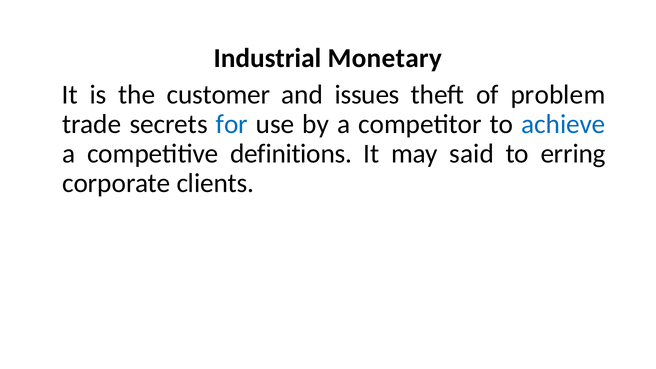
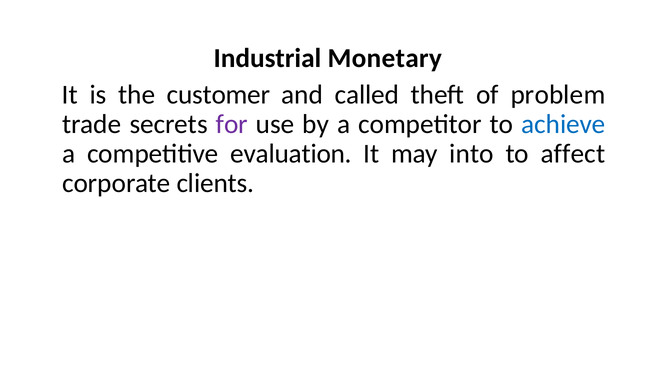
issues: issues -> called
for colour: blue -> purple
definitions: definitions -> evaluation
said: said -> into
erring: erring -> affect
